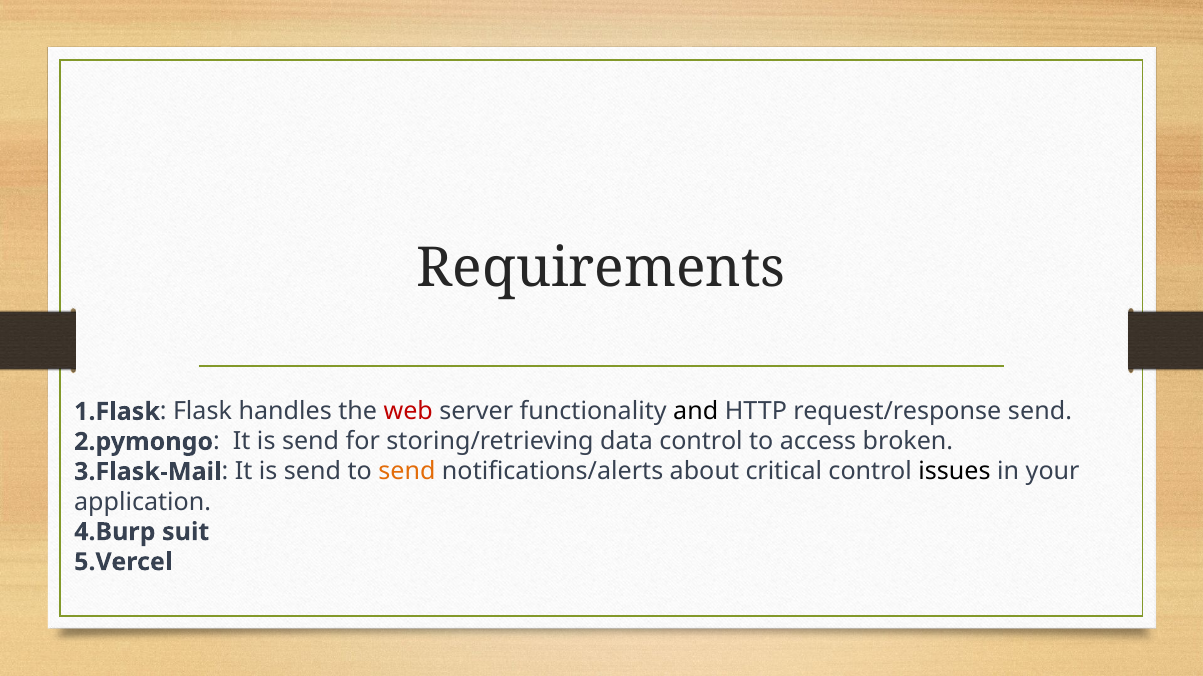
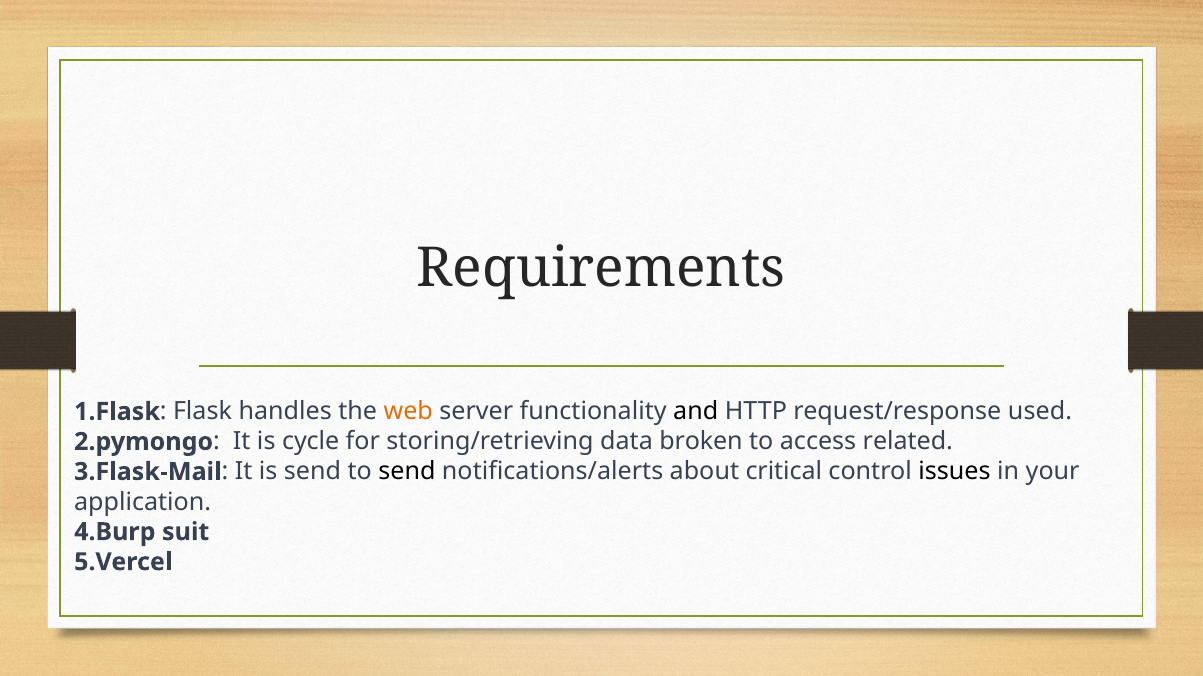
web colour: red -> orange
request/response send: send -> used
send at (311, 442): send -> cycle
data control: control -> broken
broken: broken -> related
send at (407, 472) colour: orange -> black
